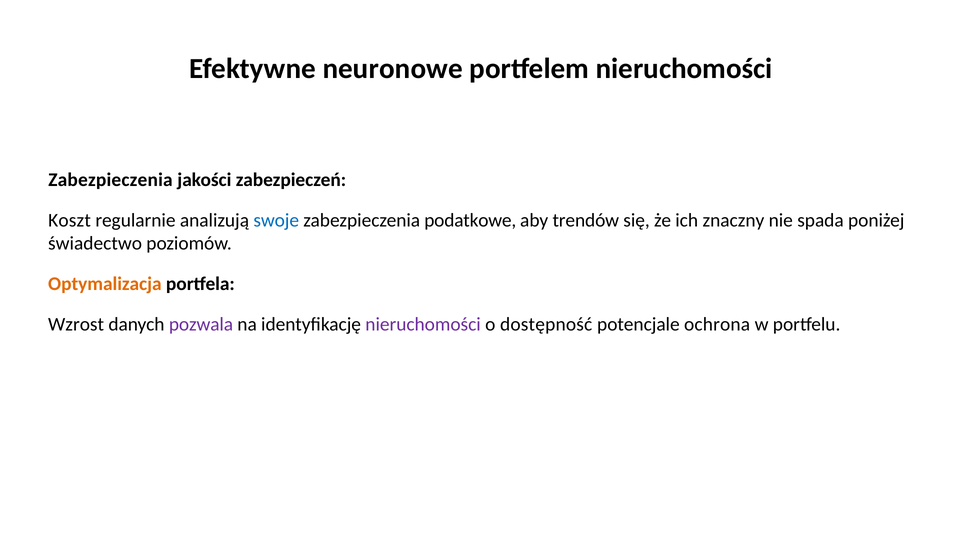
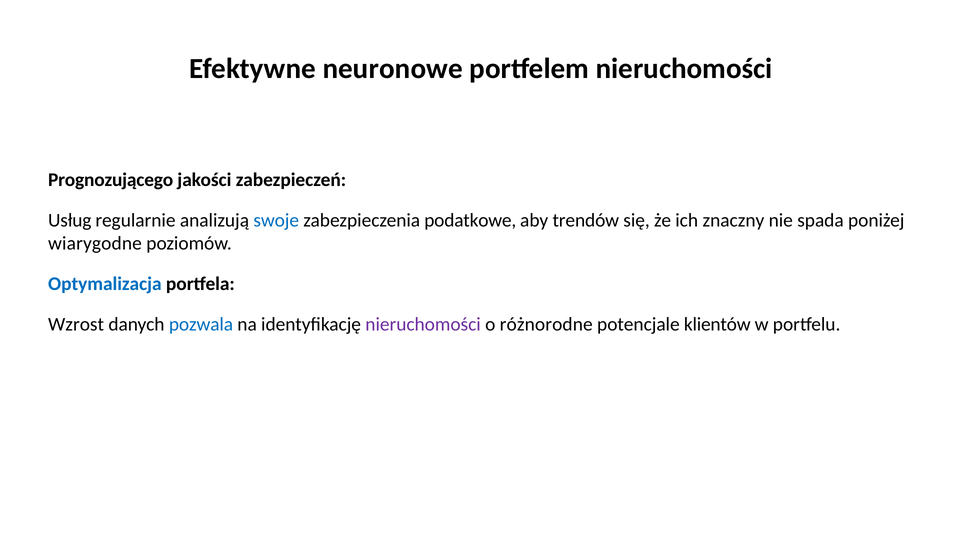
Zabezpieczenia at (110, 180): Zabezpieczenia -> Prognozującego
Koszt: Koszt -> Usług
świadectwo: świadectwo -> wiarygodne
Optymalizacja colour: orange -> blue
pozwala colour: purple -> blue
dostępność: dostępność -> różnorodne
ochrona: ochrona -> klientów
